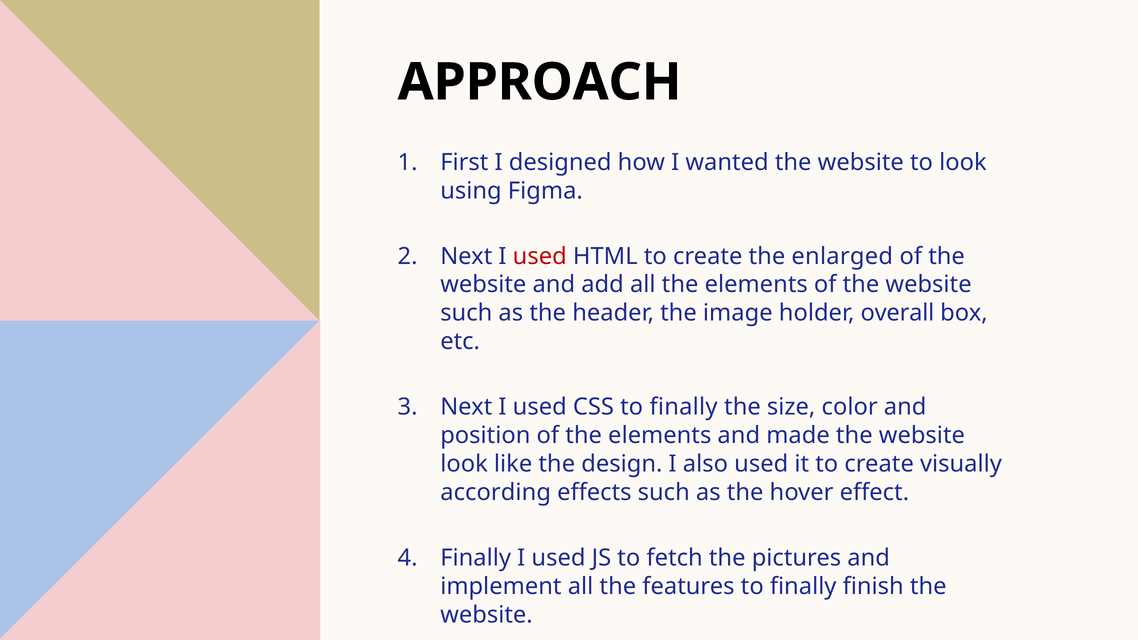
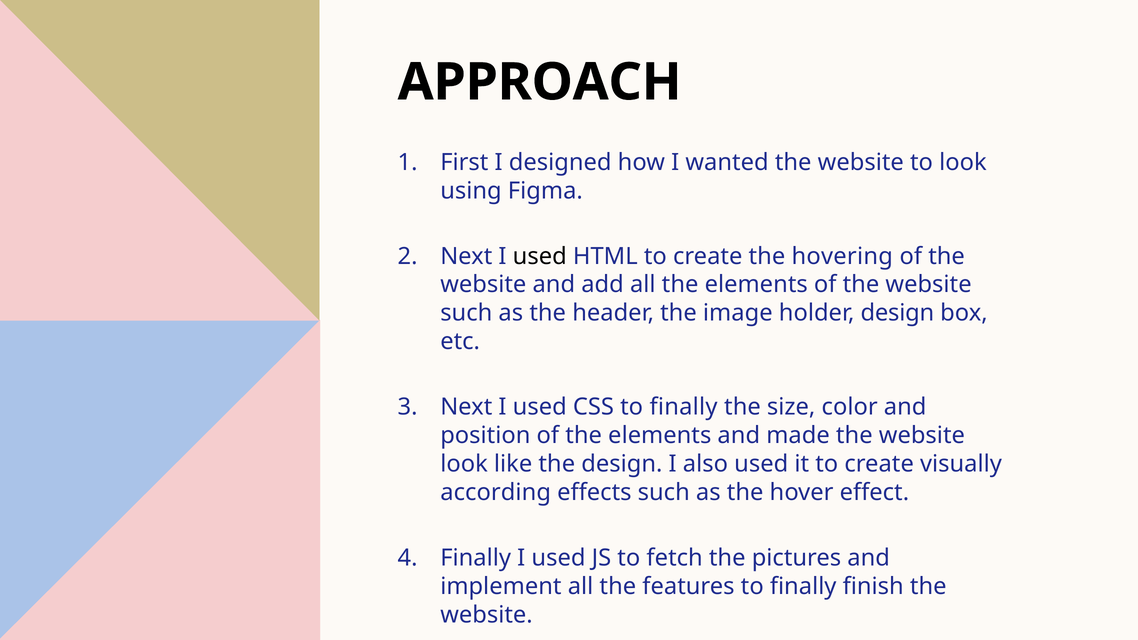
used at (540, 256) colour: red -> black
enlarged: enlarged -> hovering
holder overall: overall -> design
